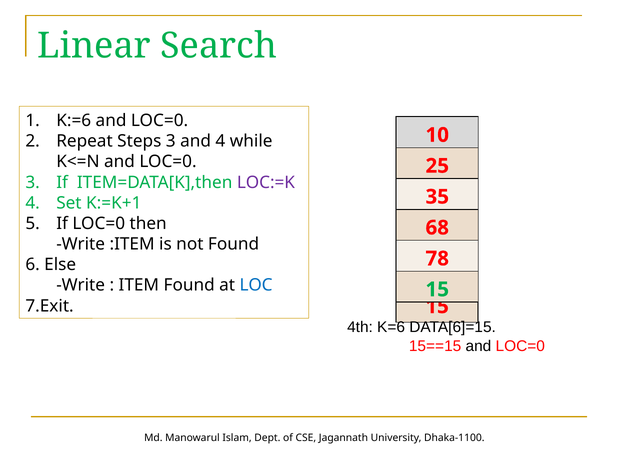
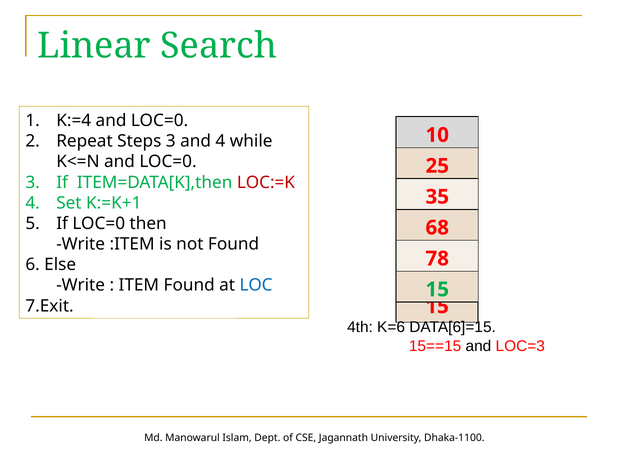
K:=6: K:=6 -> K:=4
LOC:=K colour: purple -> red
15==15 and LOC=0: LOC=0 -> LOC=3
